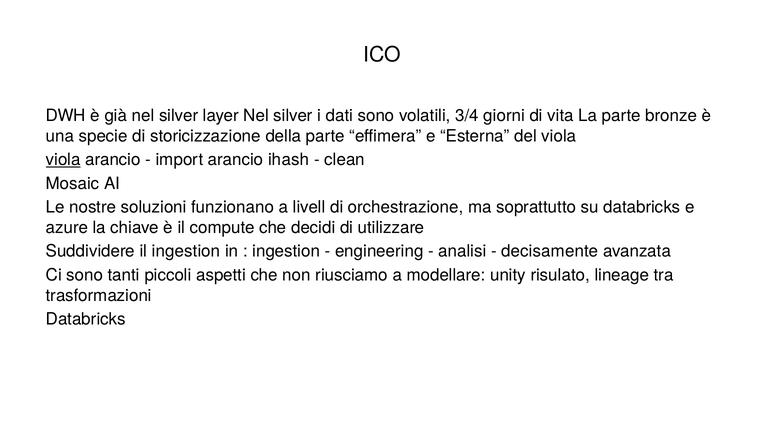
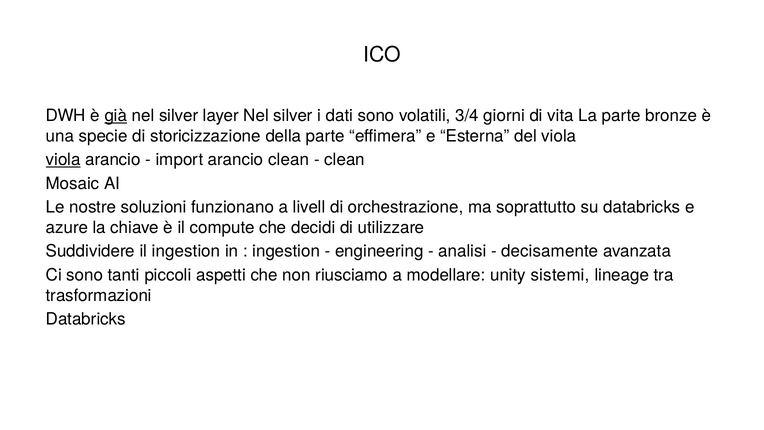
già underline: none -> present
arancio ihash: ihash -> clean
risulato: risulato -> sistemi
